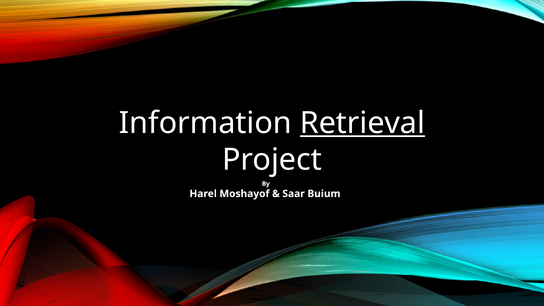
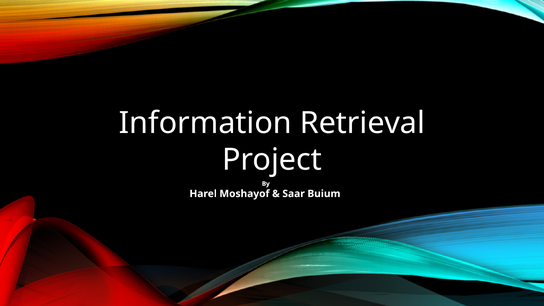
Retrieval underline: present -> none
